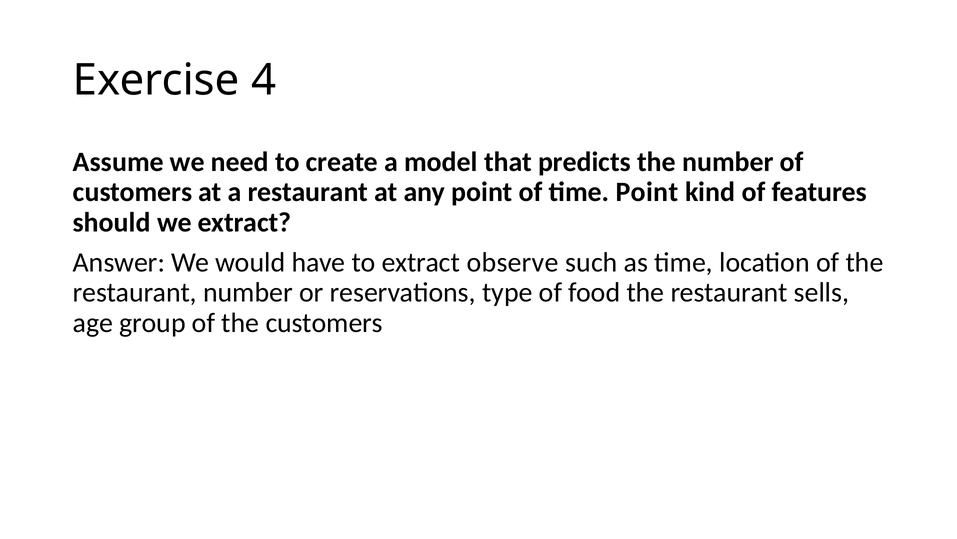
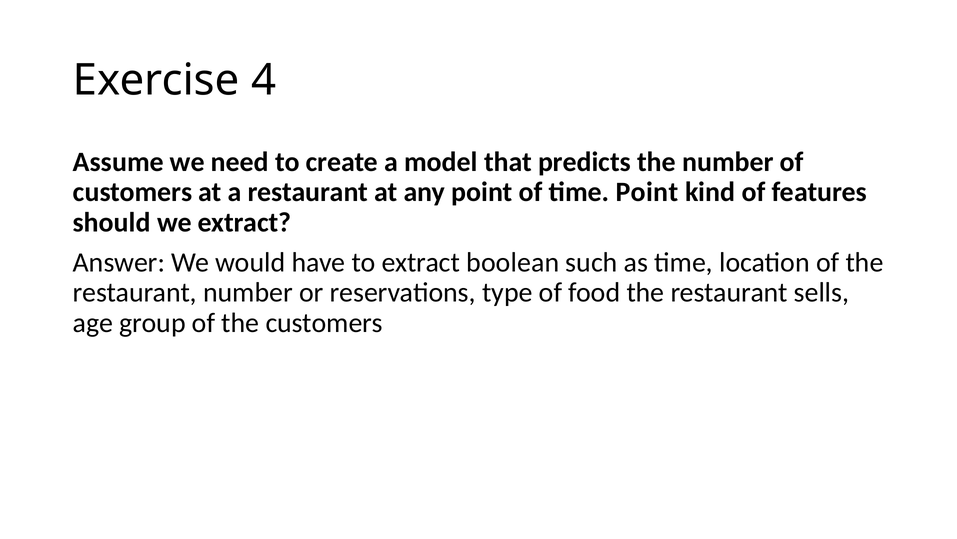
observe: observe -> boolean
